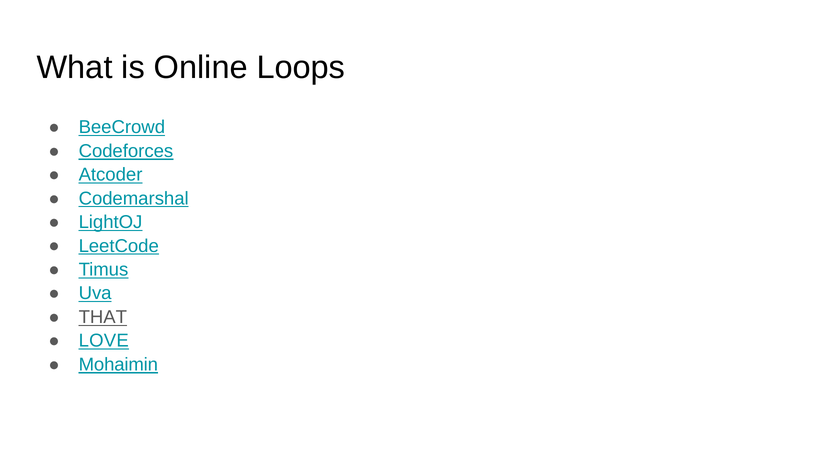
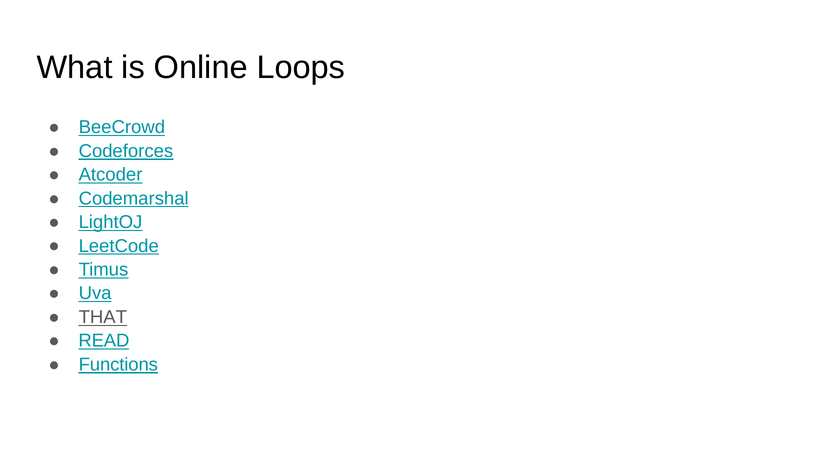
LOVE: LOVE -> READ
Mohaimin: Mohaimin -> Functions
